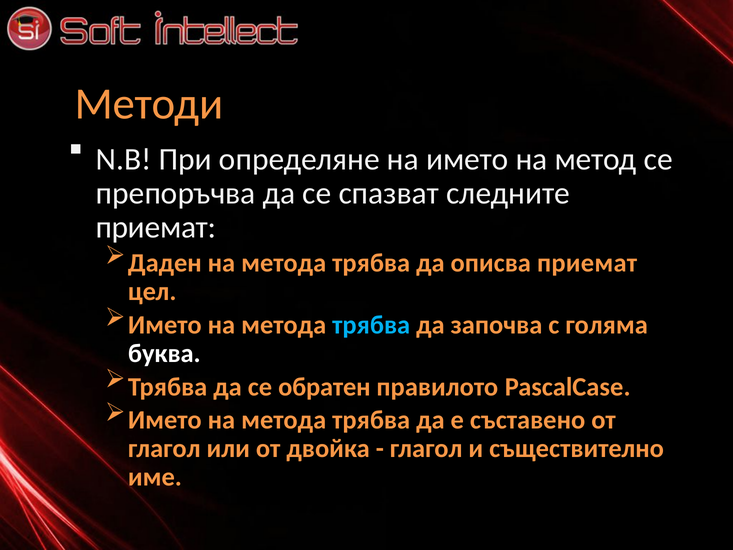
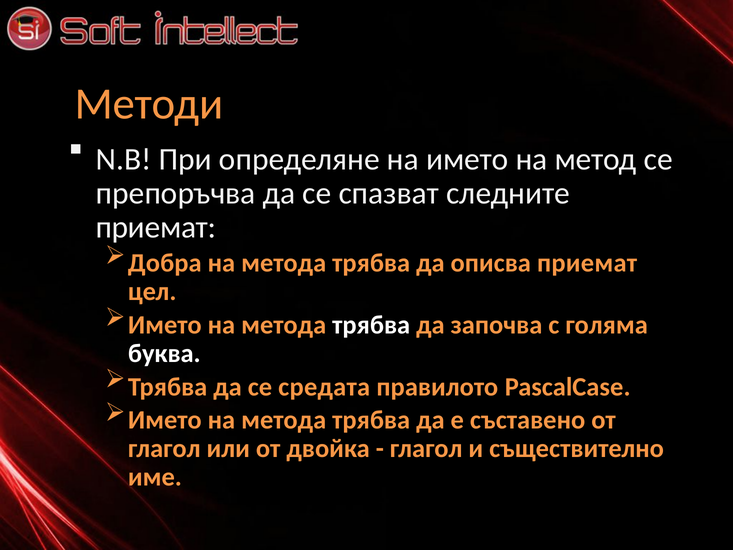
Даден: Даден -> Добра
трябва at (371, 325) colour: light blue -> white
обратен: обратен -> средата
